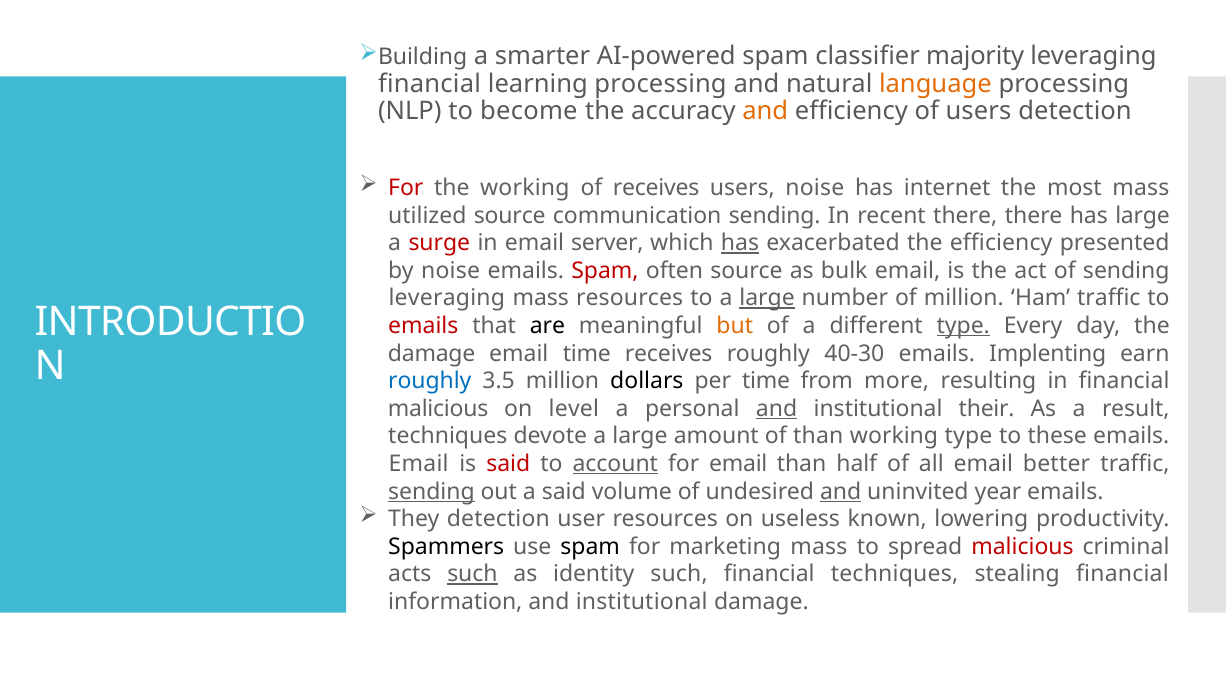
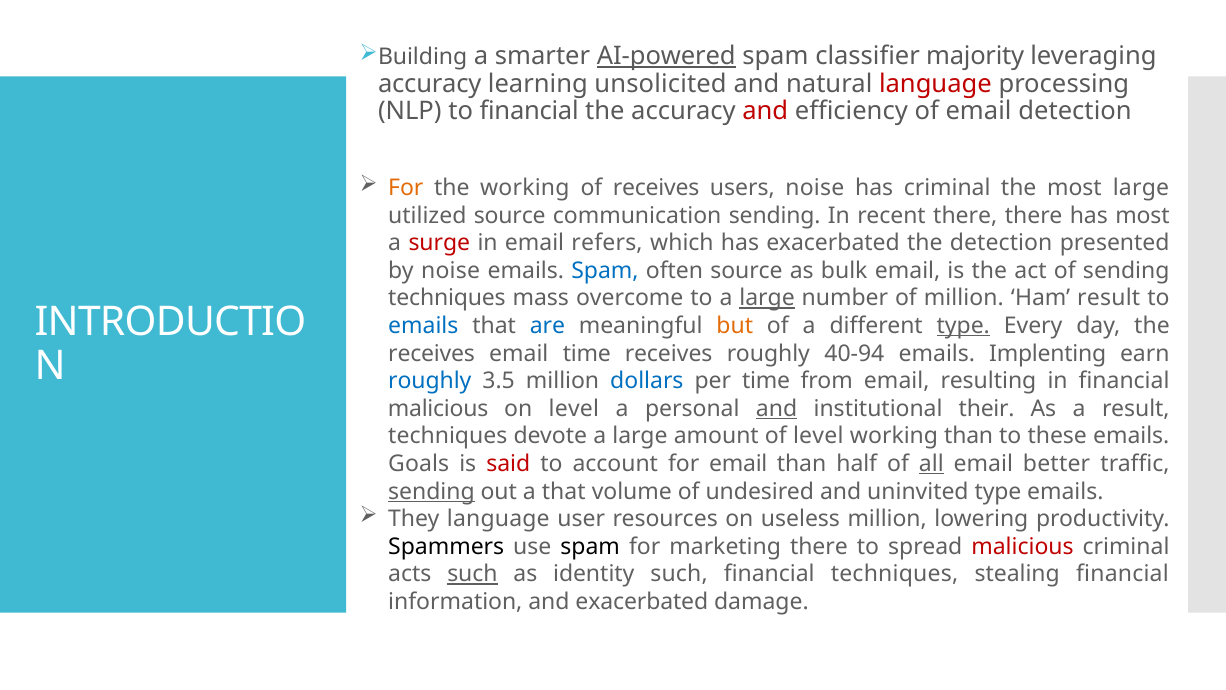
AI-powered underline: none -> present
financial at (430, 84): financial -> accuracy
learning processing: processing -> unsolicited
language at (935, 84) colour: orange -> red
to become: become -> financial
and at (765, 111) colour: orange -> red
of users: users -> email
For at (406, 188) colour: red -> orange
has internet: internet -> criminal
most mass: mass -> large
has large: large -> most
server: server -> refers
has at (740, 243) underline: present -> none
the efficiency: efficiency -> detection
Spam at (605, 271) colour: red -> blue
leveraging at (447, 298): leveraging -> techniques
mass resources: resources -> overcome
Ham traffic: traffic -> result
emails at (423, 326) colour: red -> blue
are colour: black -> blue
damage at (432, 353): damage -> receives
40-30: 40-30 -> 40-94
dollars colour: black -> blue
from more: more -> email
of than: than -> level
working type: type -> than
Email at (419, 464): Email -> Goals
account underline: present -> none
all underline: none -> present
a said: said -> that
and at (841, 491) underline: present -> none
uninvited year: year -> type
They detection: detection -> language
useless known: known -> million
marketing mass: mass -> there
information and institutional: institutional -> exacerbated
